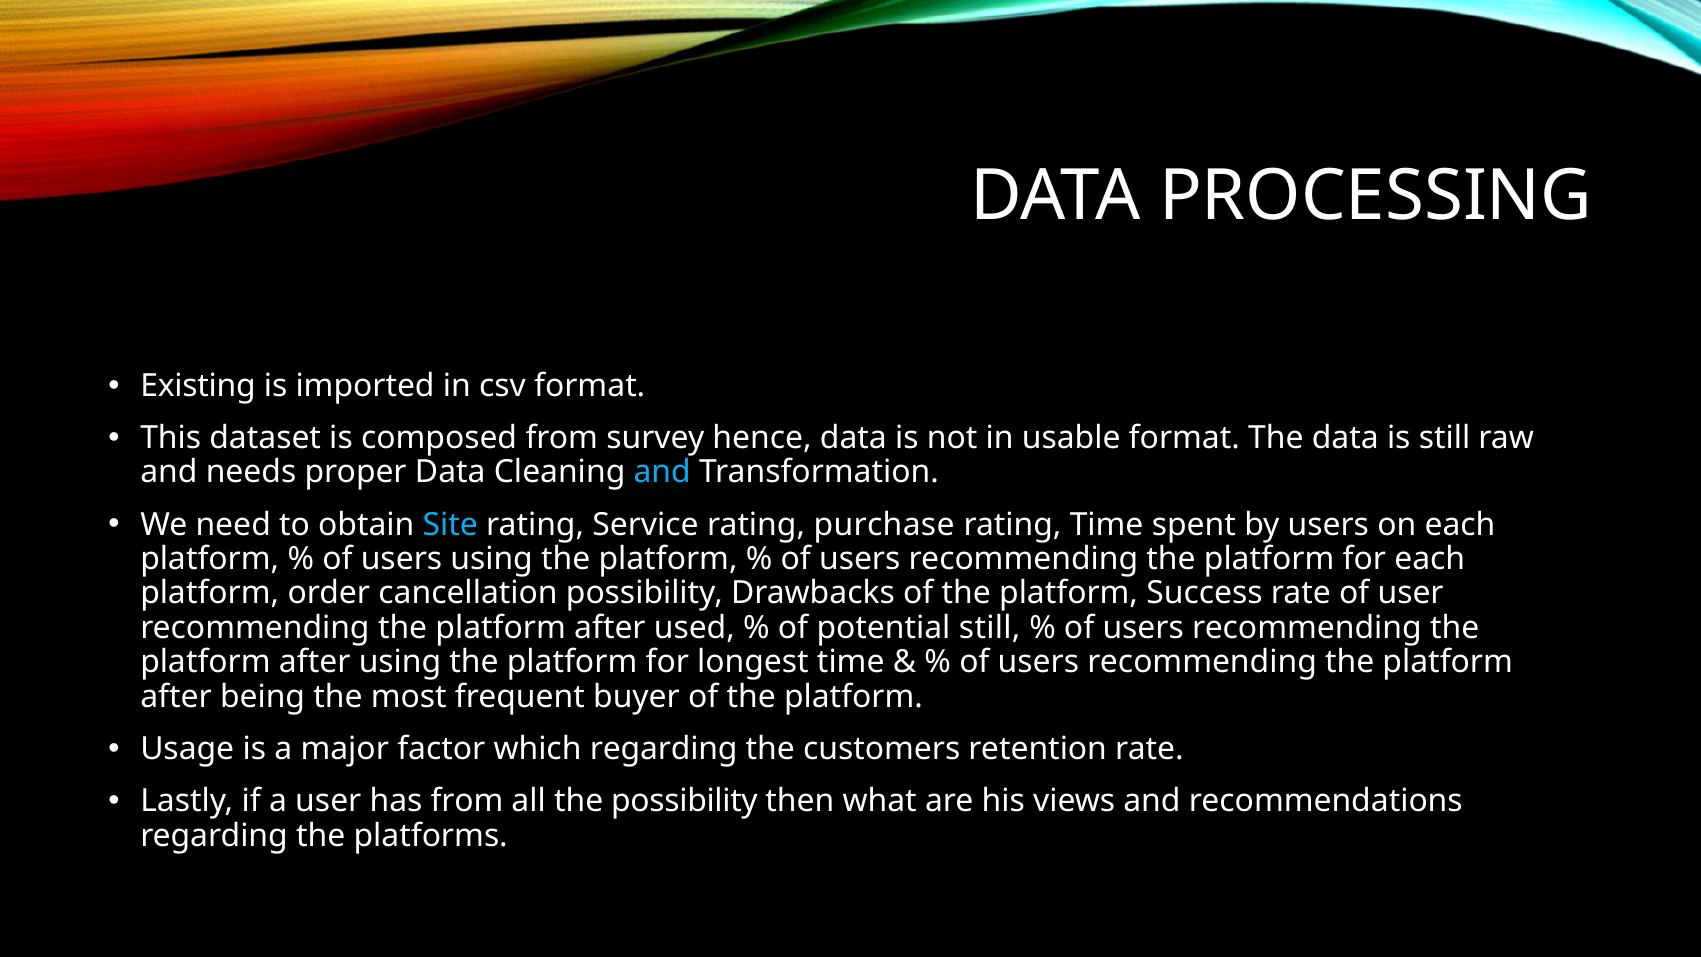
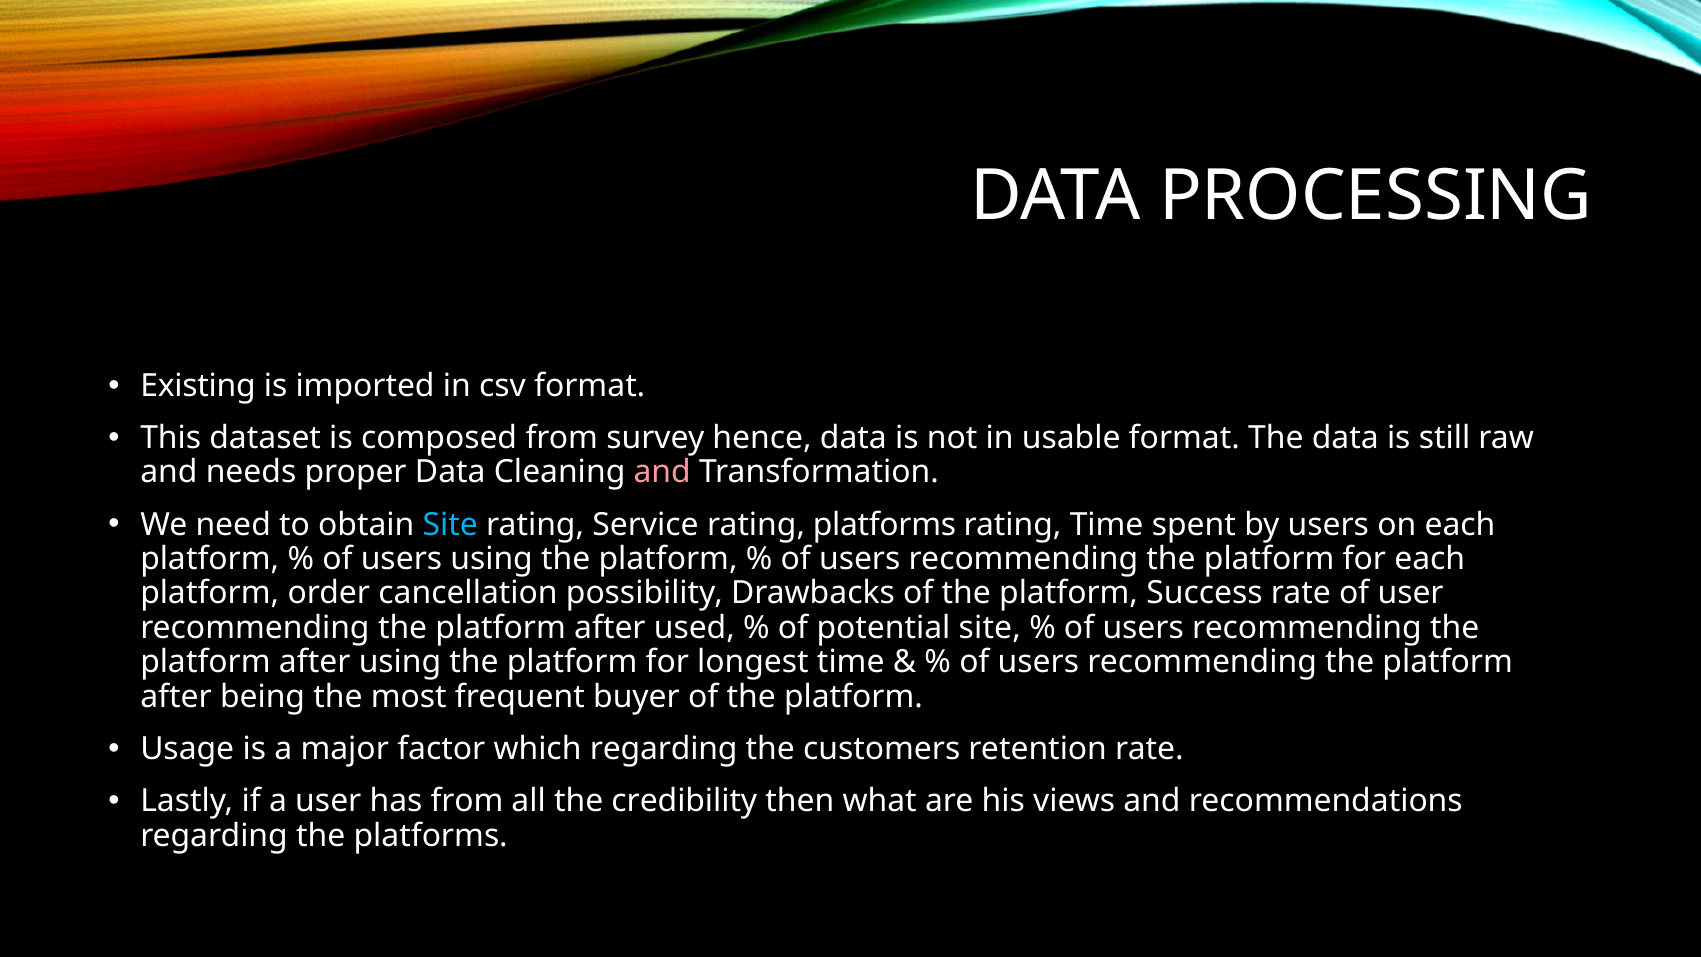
and at (662, 472) colour: light blue -> pink
rating purchase: purchase -> platforms
potential still: still -> site
the possibility: possibility -> credibility
